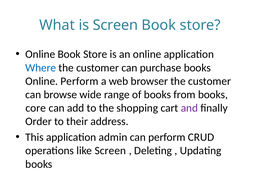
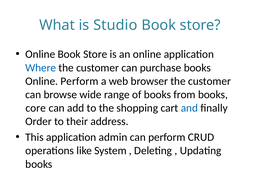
is Screen: Screen -> Studio
and colour: purple -> blue
like Screen: Screen -> System
